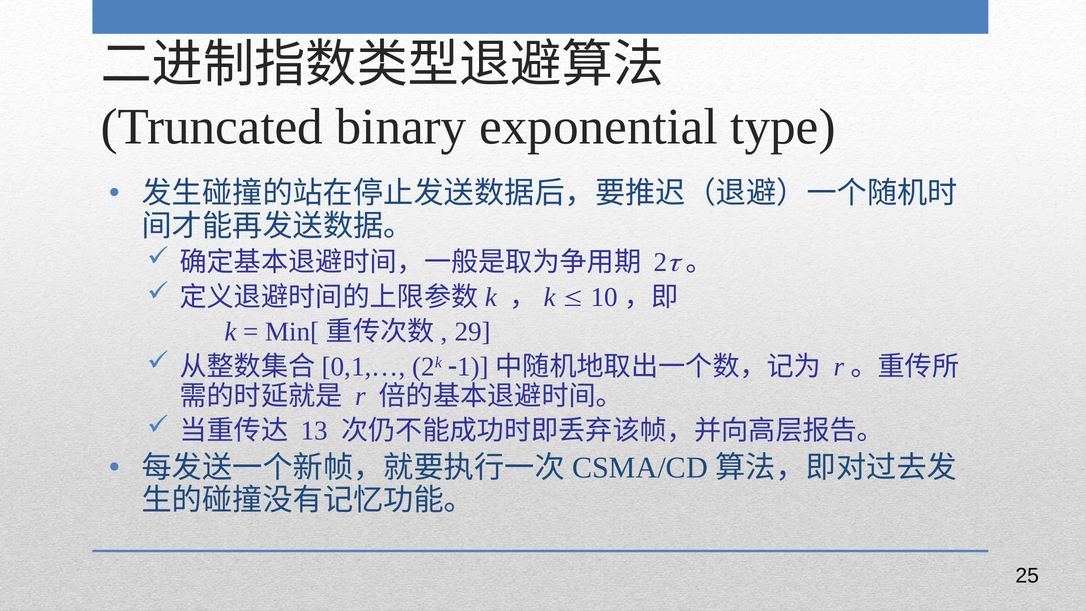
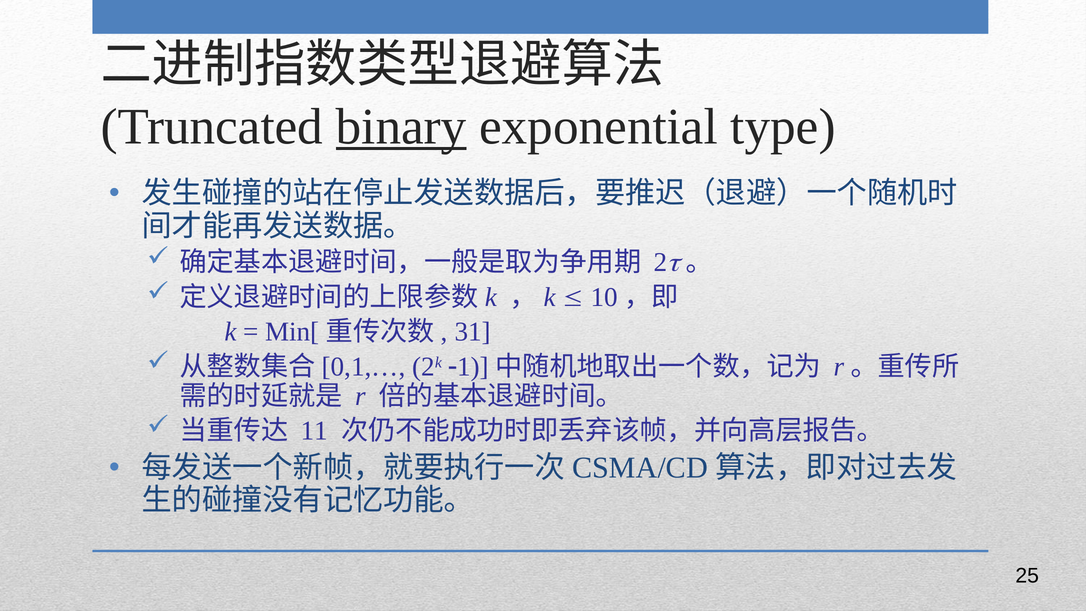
binary underline: none -> present
29: 29 -> 31
13: 13 -> 11
